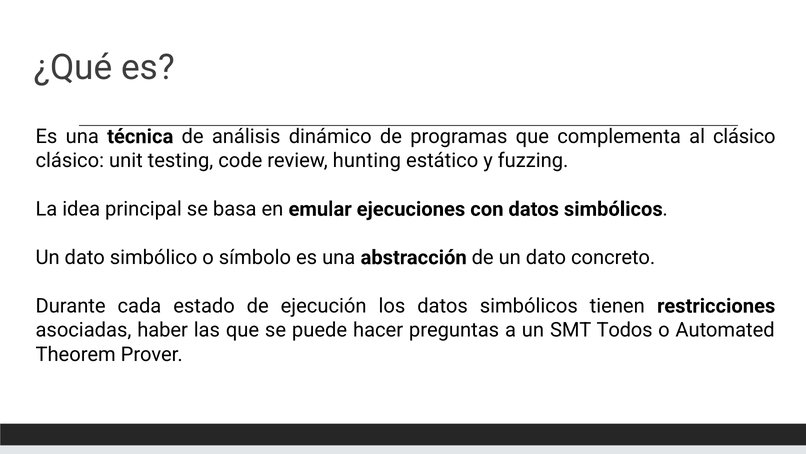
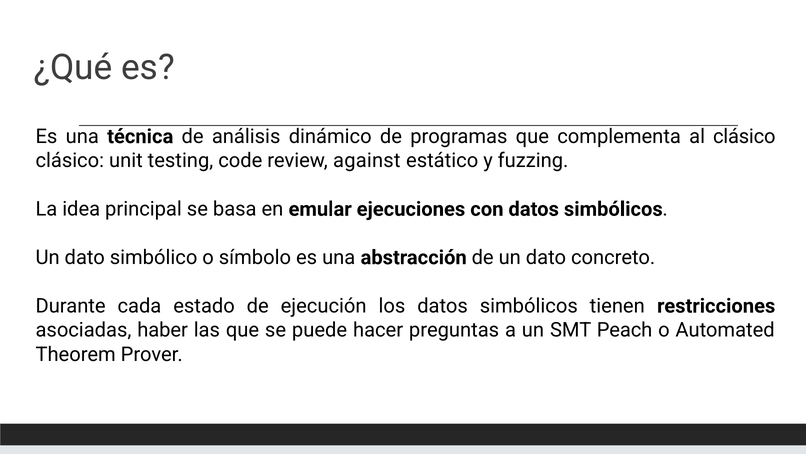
hunting: hunting -> against
Todos: Todos -> Peach
